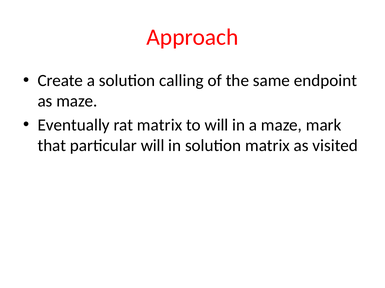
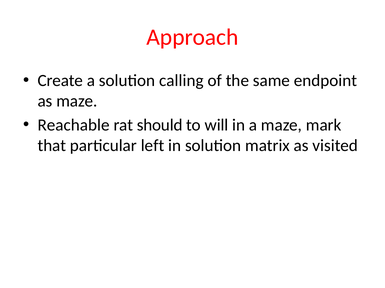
Eventually: Eventually -> Reachable
rat matrix: matrix -> should
particular will: will -> left
